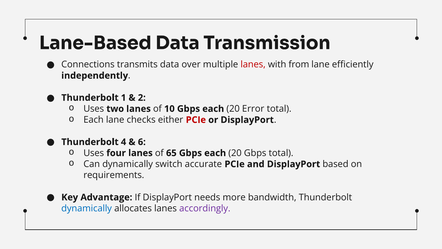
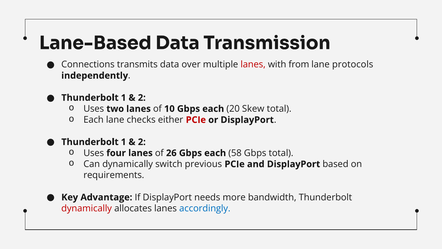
efficiently: efficiently -> protocols
Error: Error -> Skew
4 at (124, 142): 4 -> 1
6 at (142, 142): 6 -> 2
65: 65 -> 26
20 at (235, 153): 20 -> 58
accurate: accurate -> previous
dynamically at (87, 208) colour: blue -> red
accordingly colour: purple -> blue
